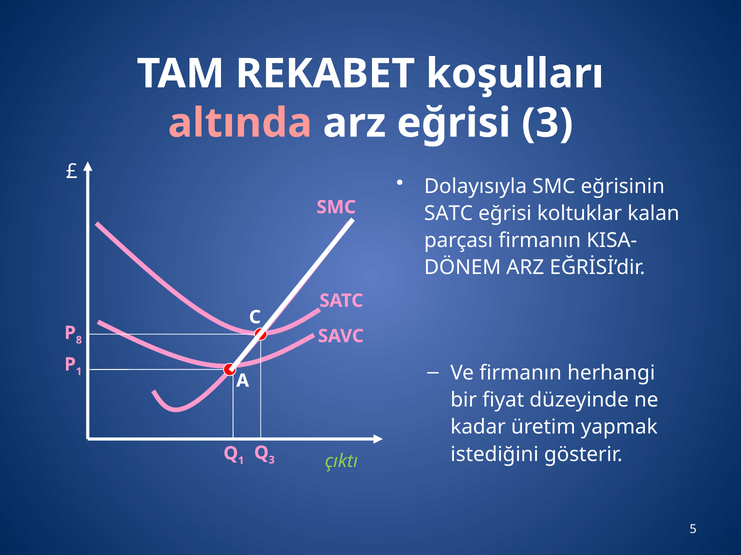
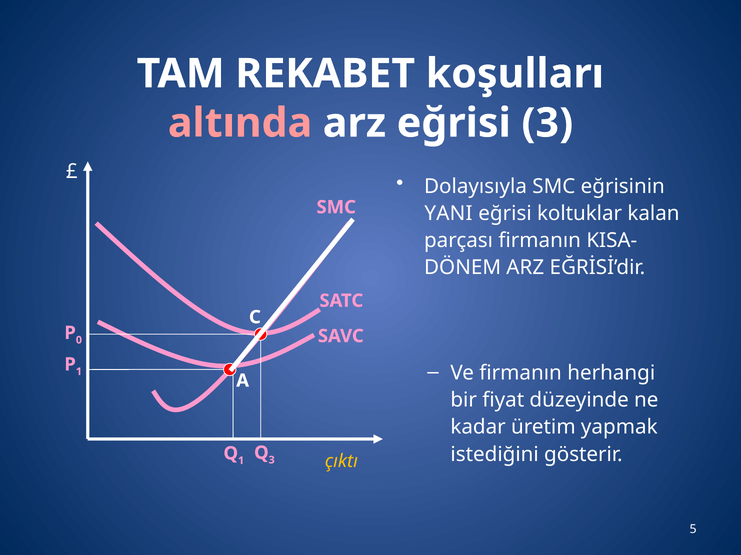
SATC at (449, 214): SATC -> YANI
8: 8 -> 0
çıktı colour: light green -> yellow
